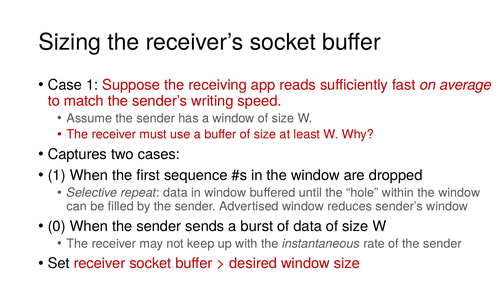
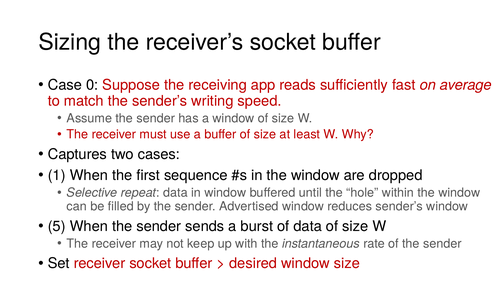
Case 1: 1 -> 0
0: 0 -> 5
